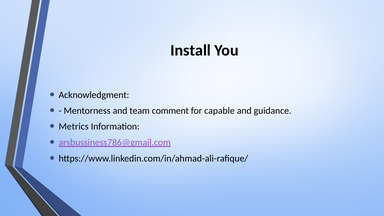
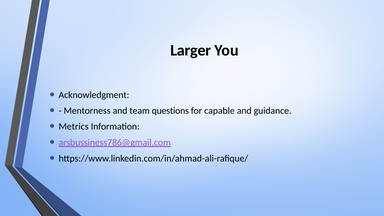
Install: Install -> Larger
comment: comment -> questions
